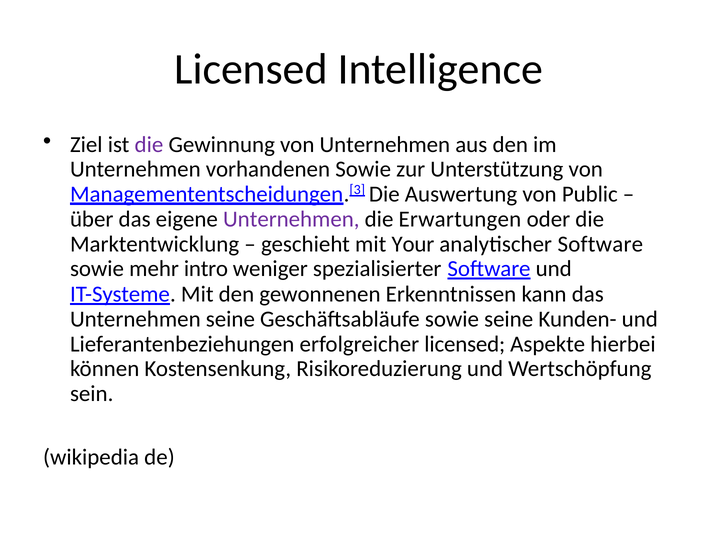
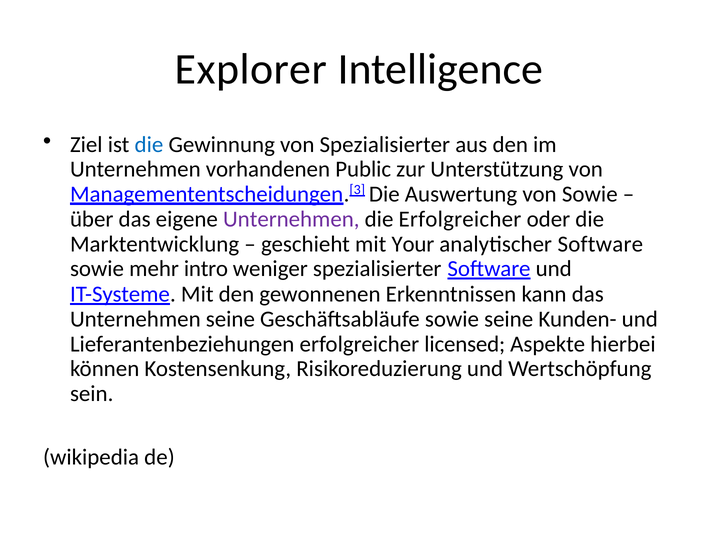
Licensed at (251, 70): Licensed -> Explorer
die at (149, 145) colour: purple -> blue
von Unternehmen: Unternehmen -> Spezialisierter
vorhandenen Sowie: Sowie -> Public
von Public: Public -> Sowie
die Erwartungen: Erwartungen -> Erfolgreicher
